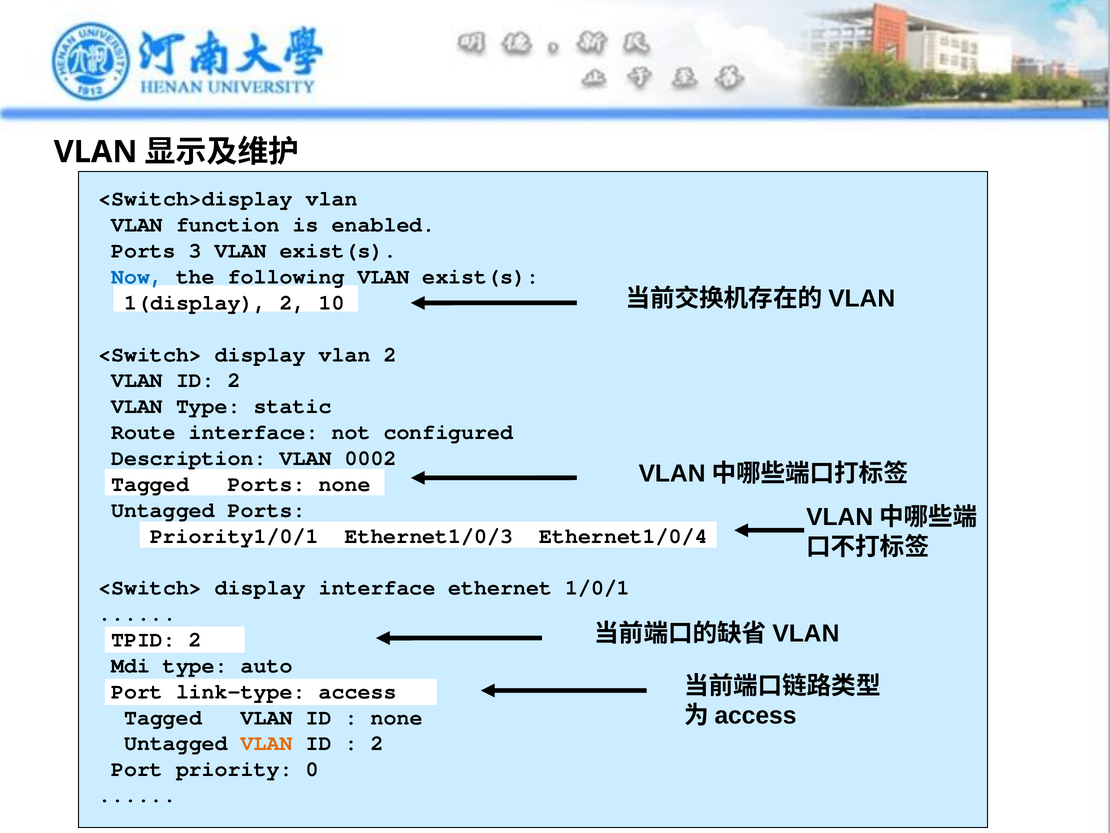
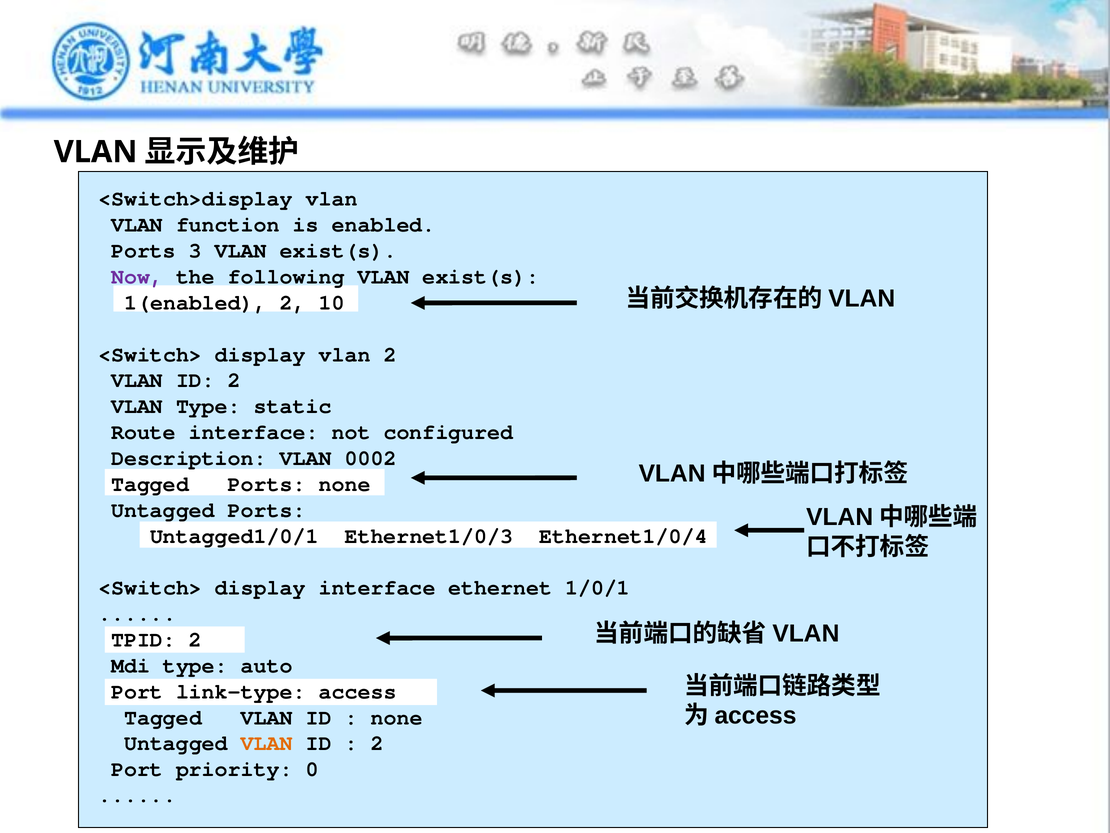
Now colour: blue -> purple
1(display: 1(display -> 1(enabled
Priority1/0/1: Priority1/0/1 -> Untagged1/0/1
